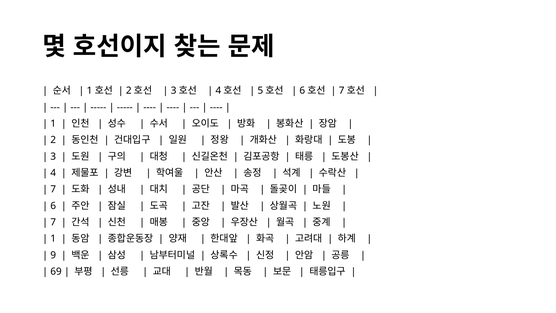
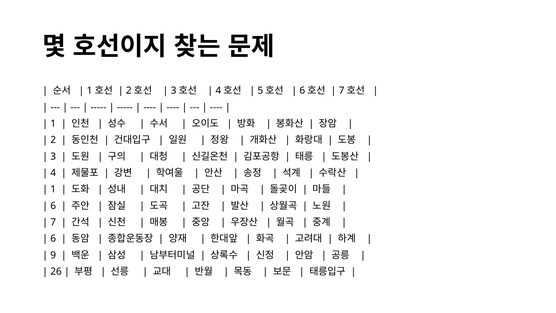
7 at (53, 189): 7 -> 1
1 at (53, 238): 1 -> 6
69: 69 -> 26
